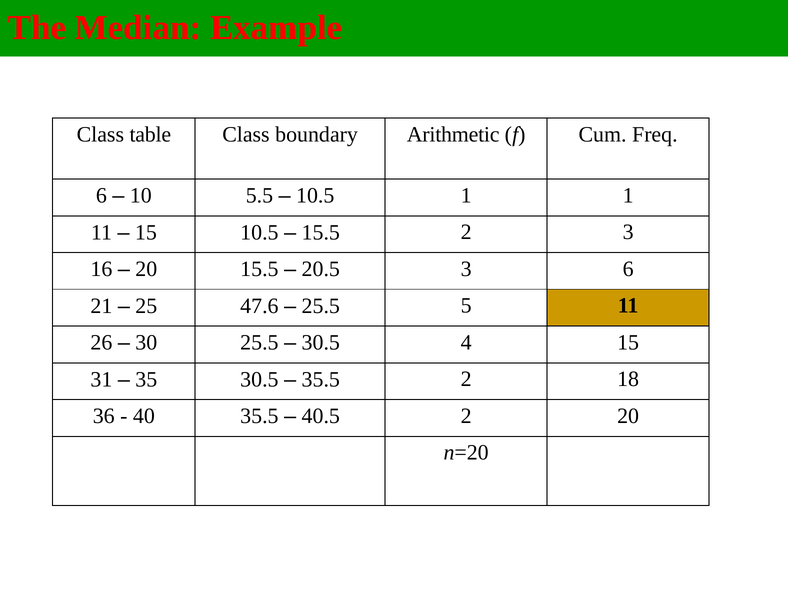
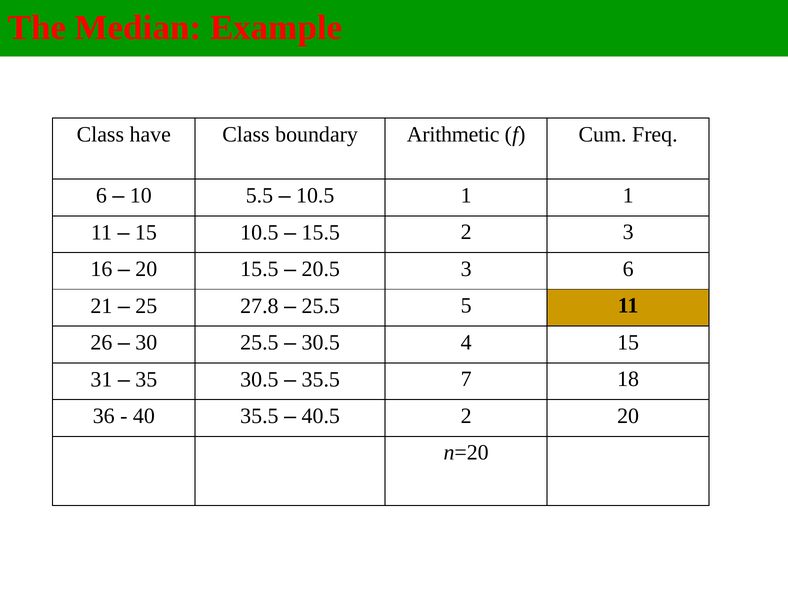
table: table -> have
47.6: 47.6 -> 27.8
35.5 2: 2 -> 7
